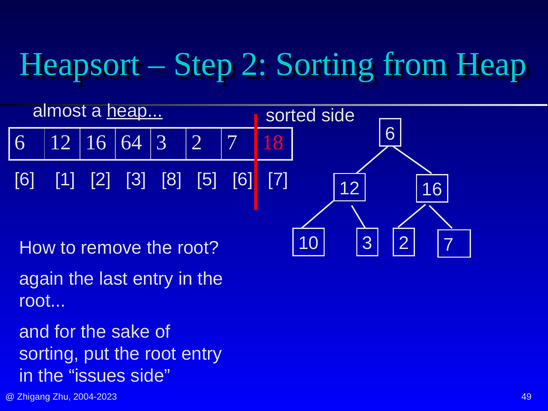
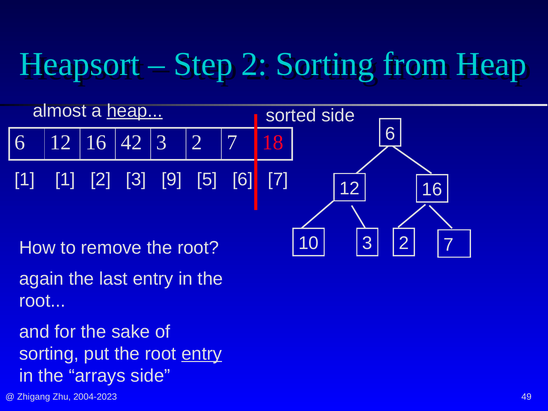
64: 64 -> 42
6 at (25, 179): 6 -> 1
8: 8 -> 9
entry at (202, 354) underline: none -> present
issues: issues -> arrays
